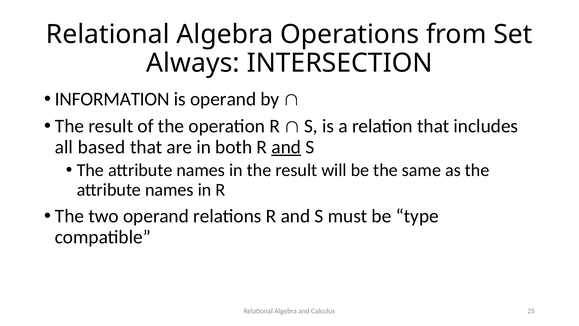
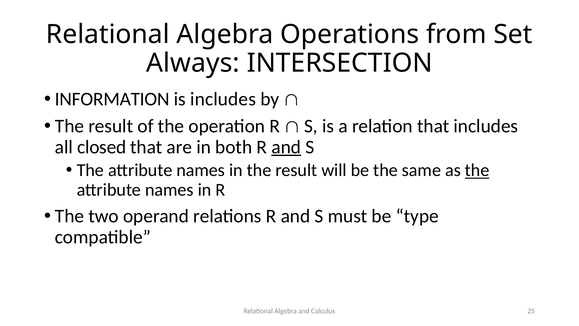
is operand: operand -> includes
based: based -> closed
the at (477, 170) underline: none -> present
